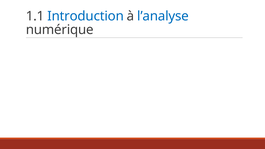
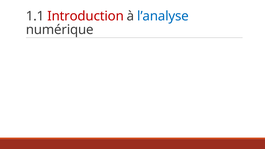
Introduction colour: blue -> red
